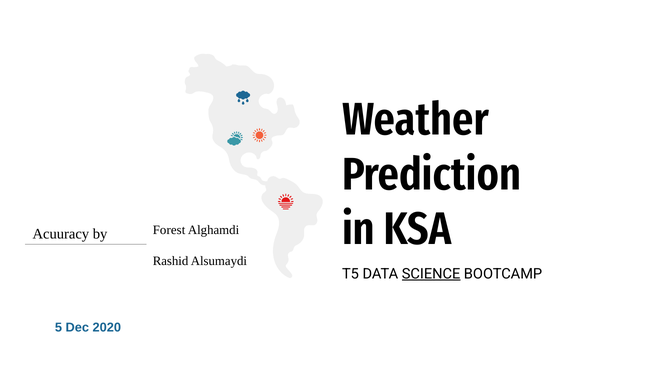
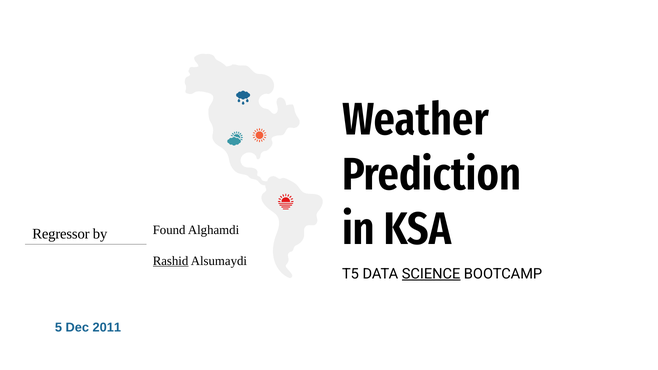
Forest: Forest -> Found
Acuuracy: Acuuracy -> Regressor
Rashid underline: none -> present
2020: 2020 -> 2011
